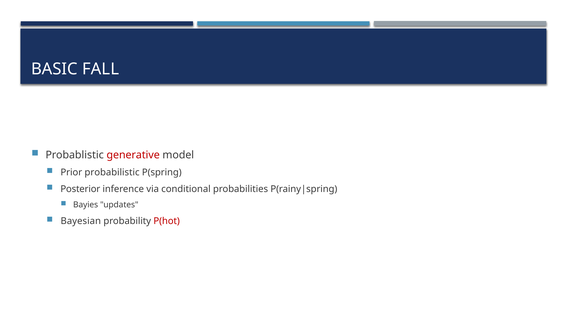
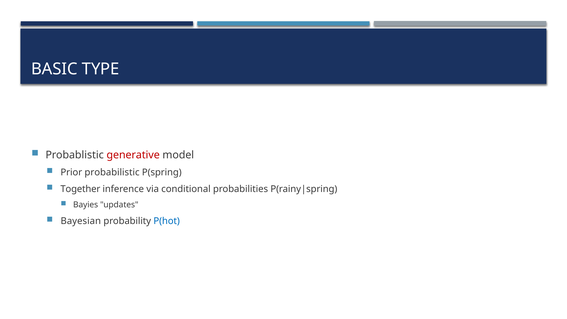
FALL: FALL -> TYPE
Posterior: Posterior -> Together
P(hot colour: red -> blue
